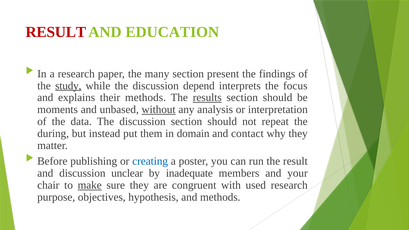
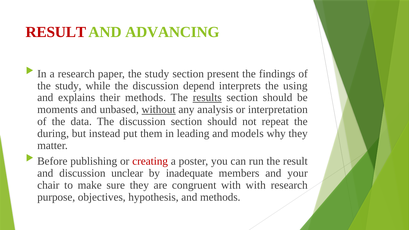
EDUCATION: EDUCATION -> ADVANCING
paper the many: many -> study
study at (68, 86) underline: present -> none
focus: focus -> using
domain: domain -> leading
contact: contact -> models
creating colour: blue -> red
make underline: present -> none
with used: used -> with
